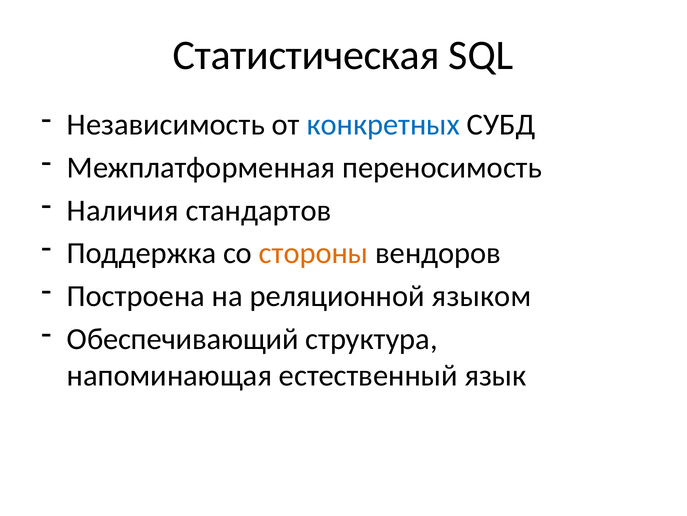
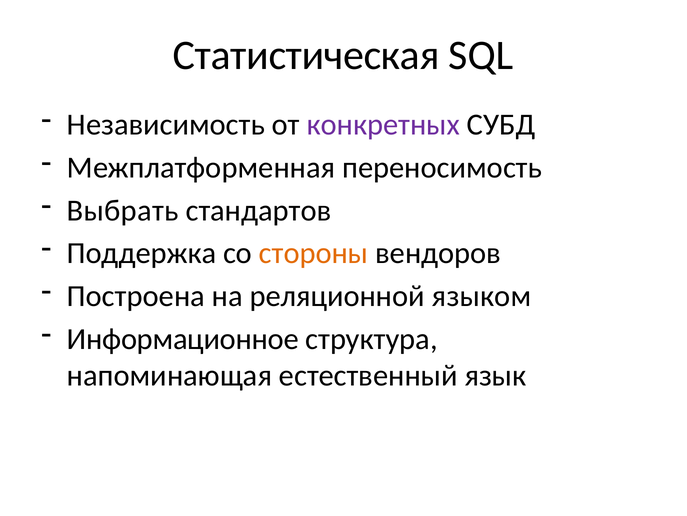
конкретных colour: blue -> purple
Наличия: Наличия -> Выбрать
Обеспечивающий: Обеспечивающий -> Информационное
